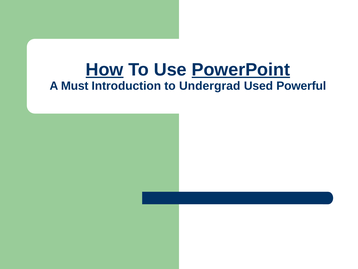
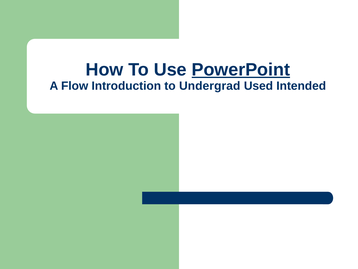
How underline: present -> none
Must: Must -> Flow
Powerful: Powerful -> Intended
